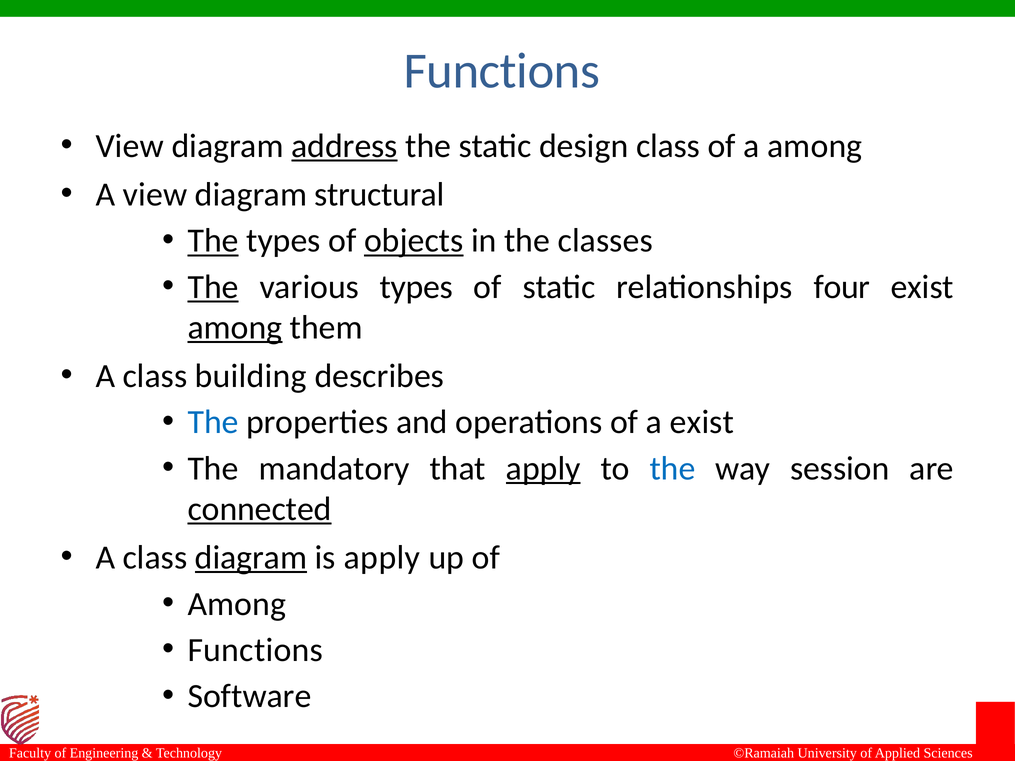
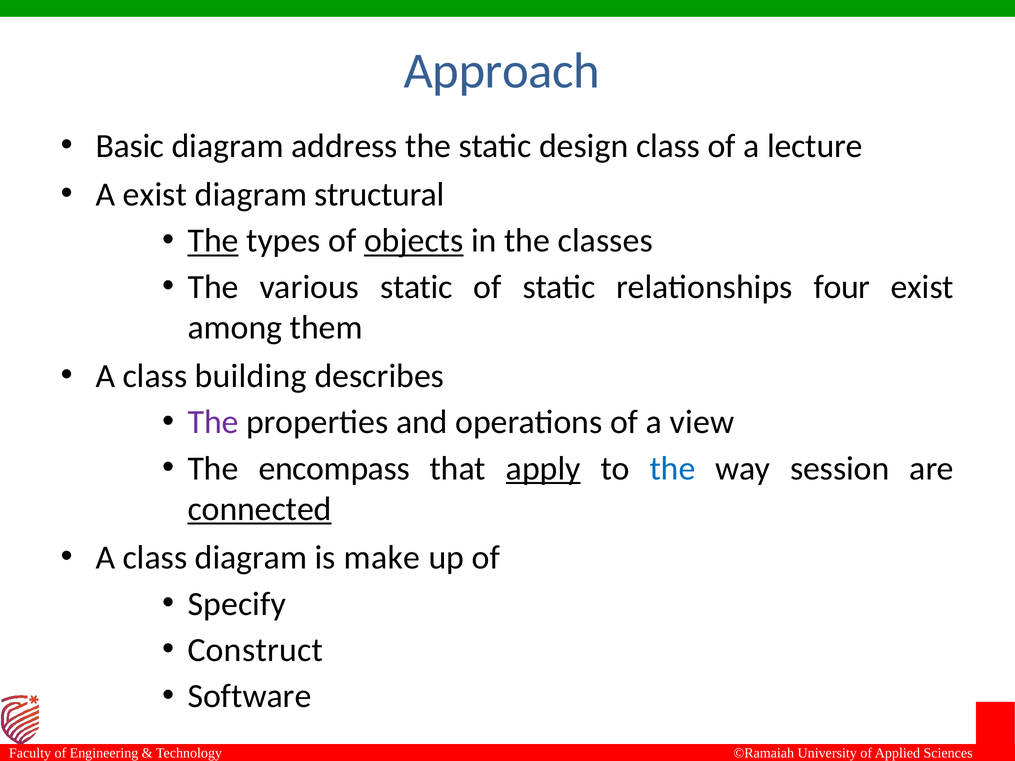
Functions at (502, 71): Functions -> Approach
View at (130, 146): View -> Basic
address underline: present -> none
a among: among -> lecture
A view: view -> exist
The at (213, 287) underline: present -> none
various types: types -> static
among at (235, 328) underline: present -> none
The at (213, 422) colour: blue -> purple
a exist: exist -> view
mandatory: mandatory -> encompass
diagram at (251, 558) underline: present -> none
is apply: apply -> make
Among at (237, 604): Among -> Specify
Functions at (255, 650): Functions -> Construct
